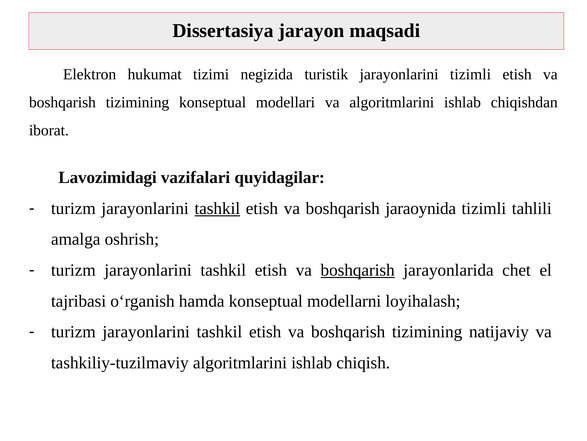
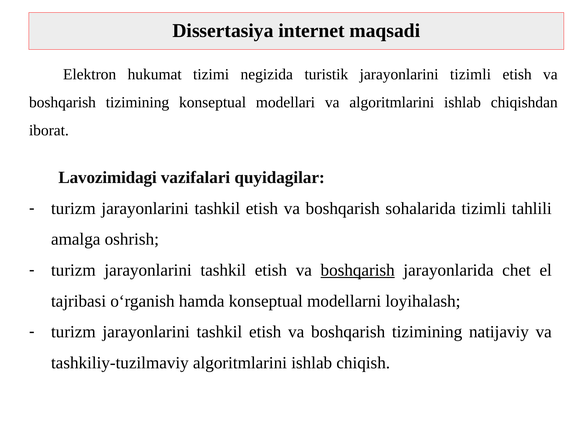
jarayon: jarayon -> intеrnеt
tashkil at (217, 208) underline: present -> none
jaraoynida: jaraoynida -> sohalarida
